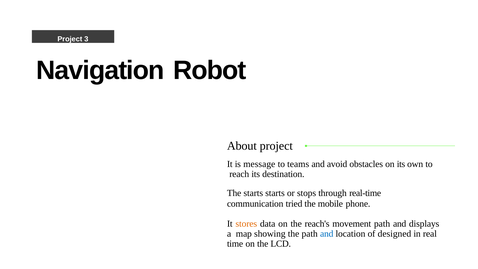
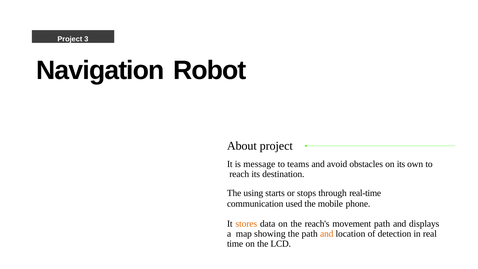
The starts: starts -> using
tried: tried -> used
and at (327, 234) colour: blue -> orange
designed: designed -> detection
